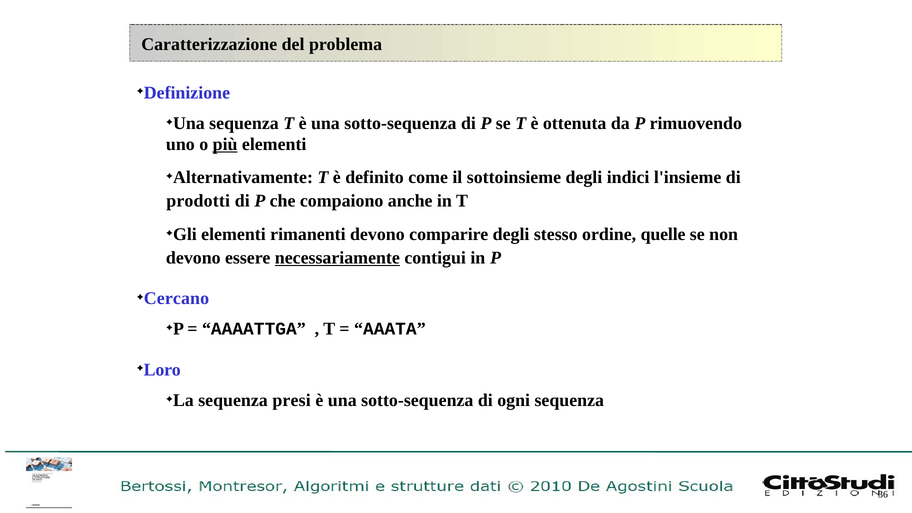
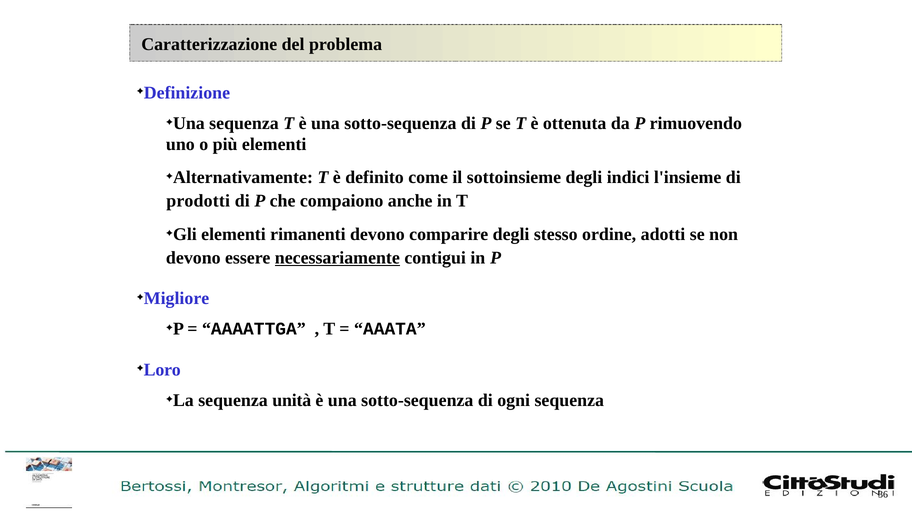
più underline: present -> none
quelle: quelle -> adotti
Cercano: Cercano -> Migliore
presi: presi -> unità
